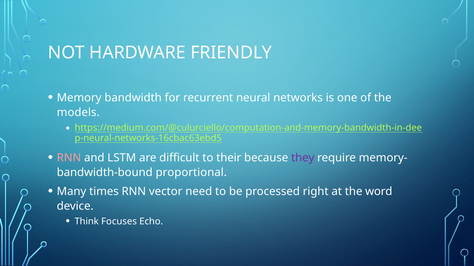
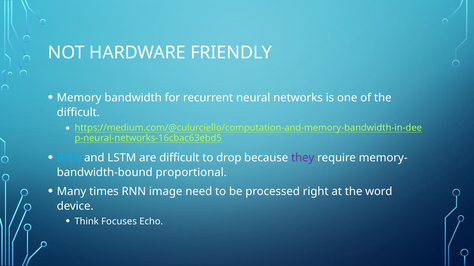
models at (78, 113): models -> difficult
RNN at (69, 158) colour: pink -> light blue
their: their -> drop
vector: vector -> image
